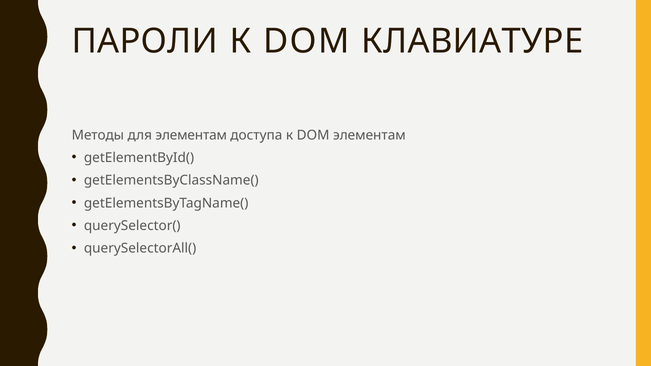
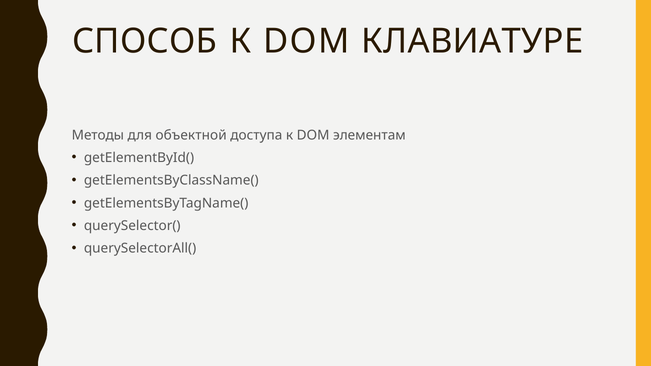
ПАРОЛИ: ПАРОЛИ -> СПОСОБ
для элементам: элементам -> объектной
